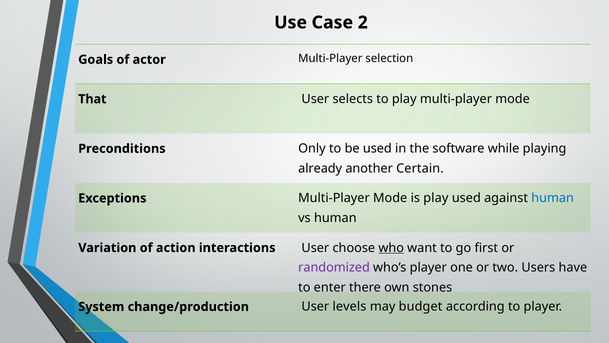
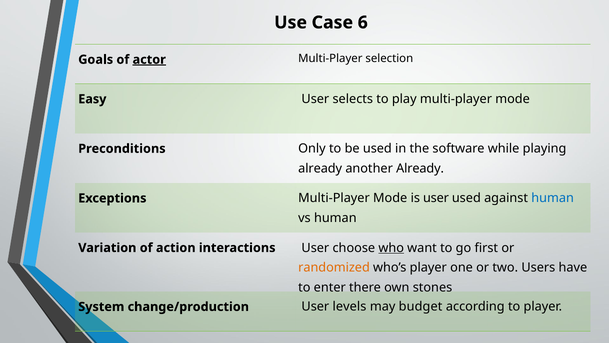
2: 2 -> 6
actor underline: none -> present
That: That -> Easy
another Certain: Certain -> Already
is play: play -> user
randomized colour: purple -> orange
